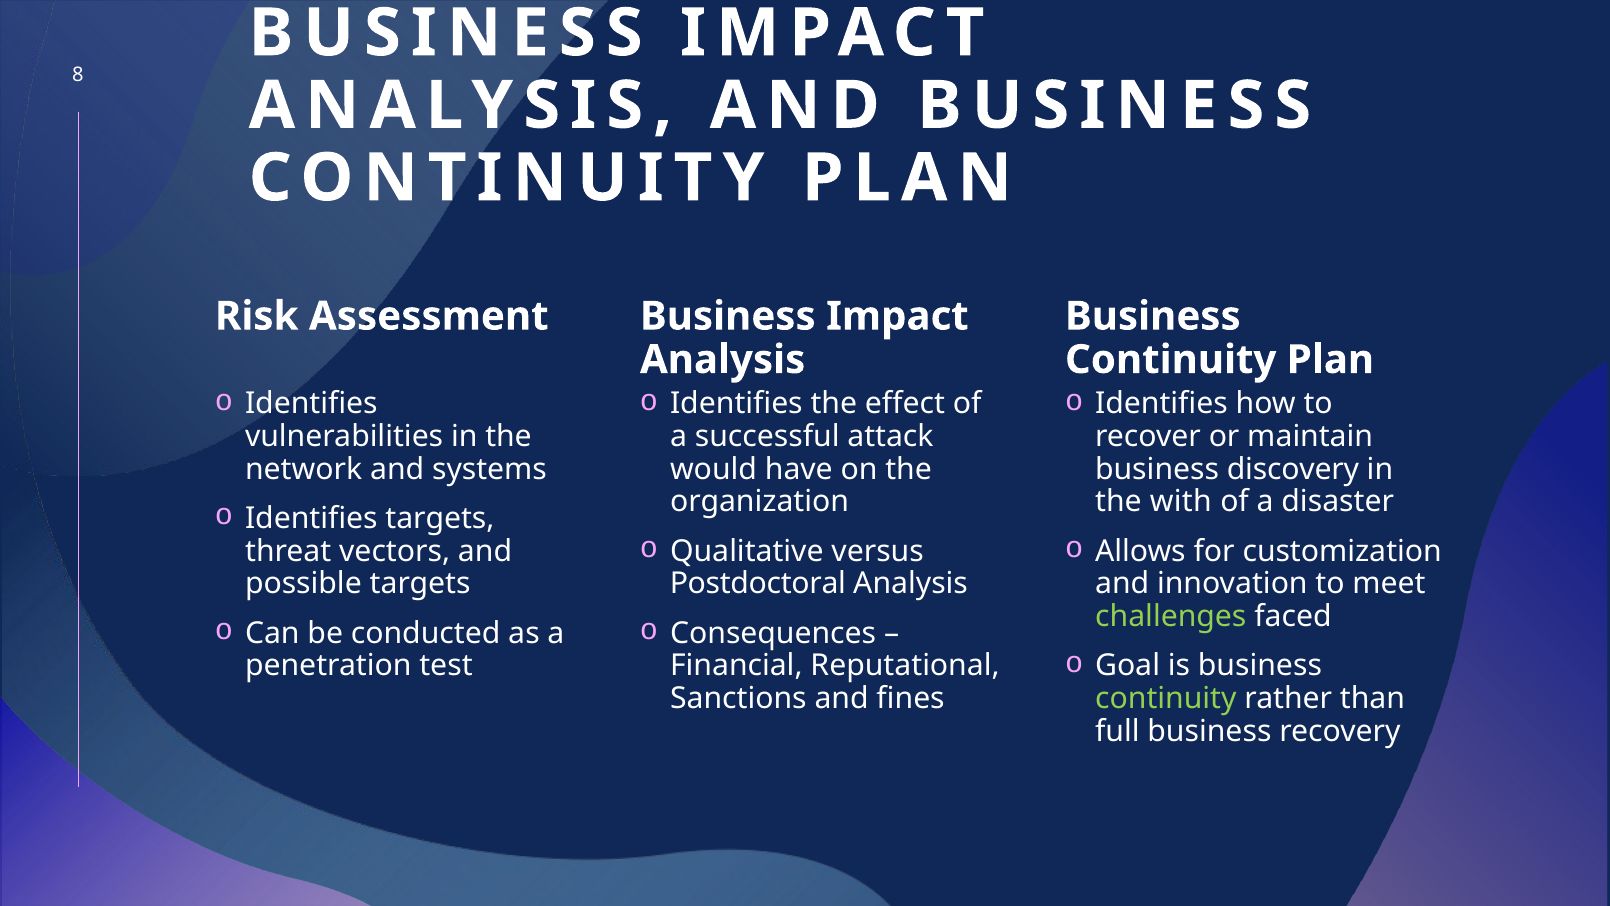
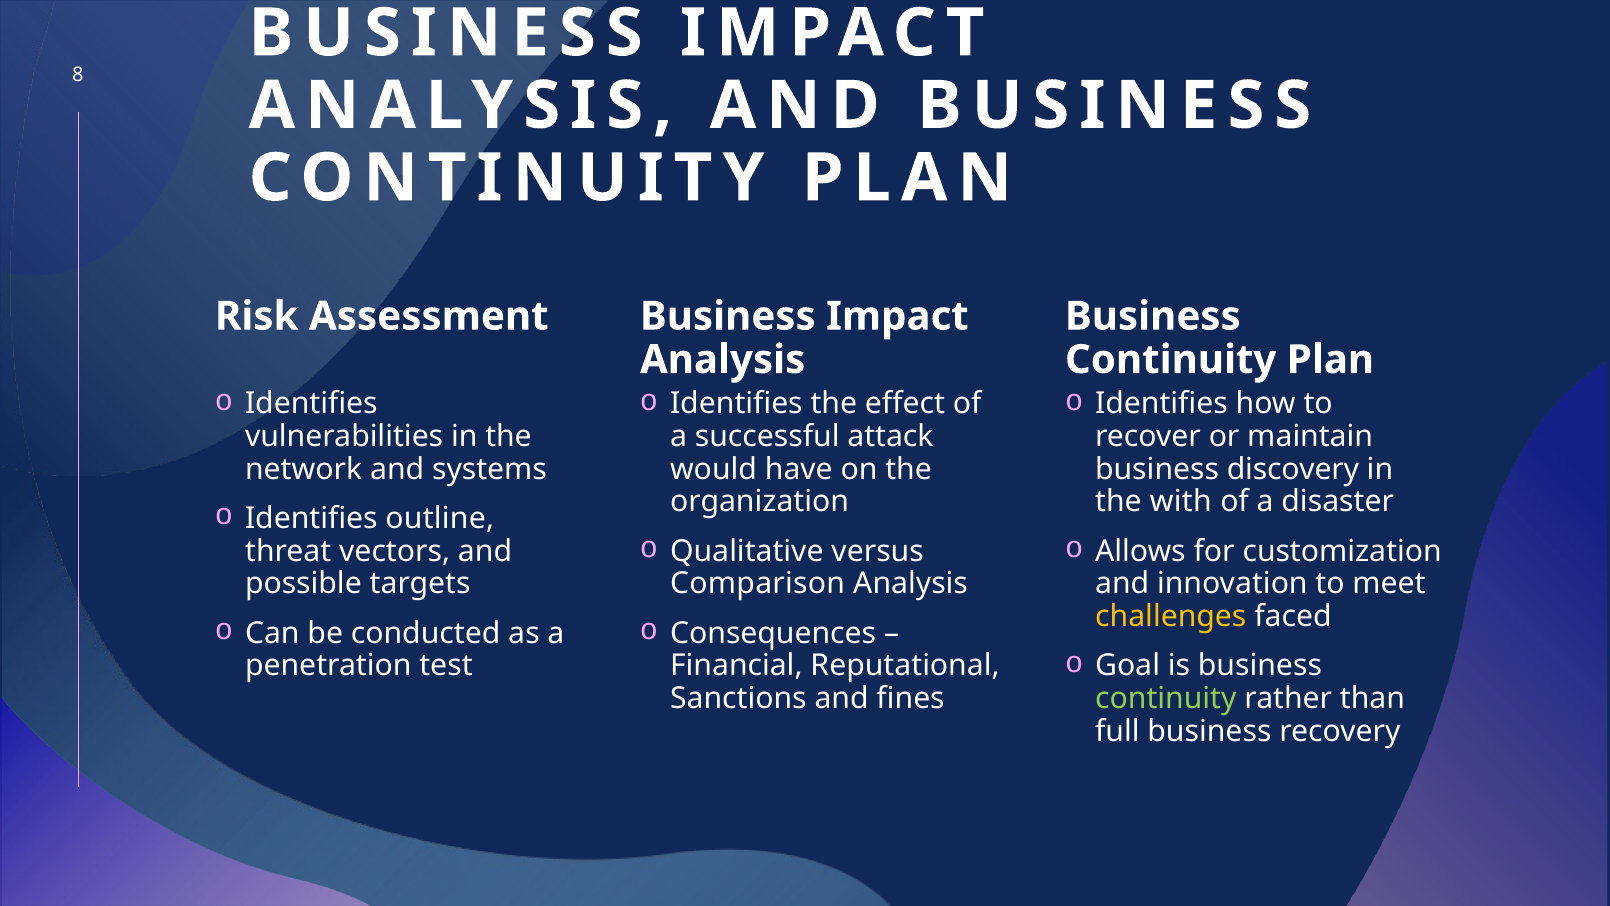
Identifies targets: targets -> outline
Postdoctoral: Postdoctoral -> Comparison
challenges colour: light green -> yellow
